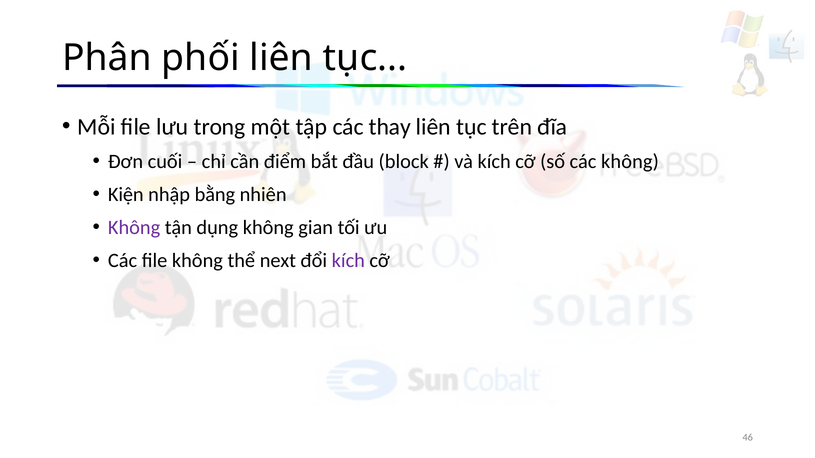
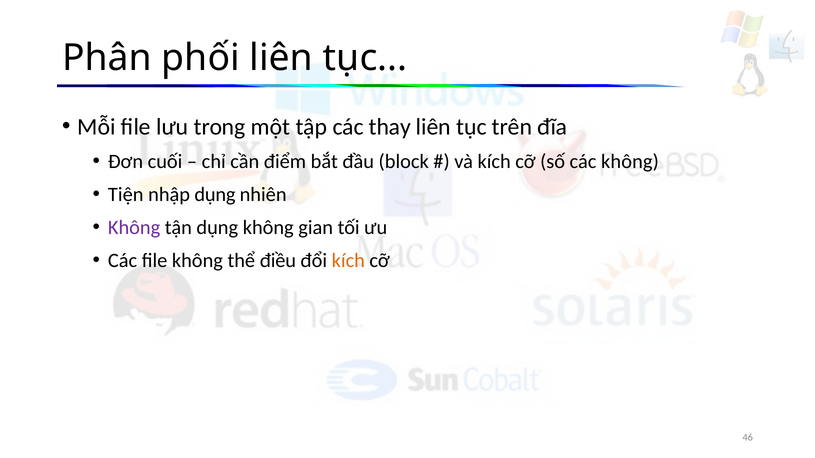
Kiện: Kiện -> Tiện
nhập bằng: bằng -> dụng
next: next -> điều
kích at (348, 261) colour: purple -> orange
